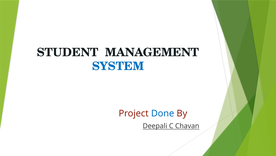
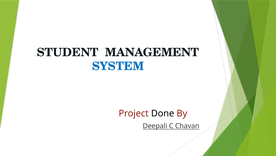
Done colour: blue -> black
